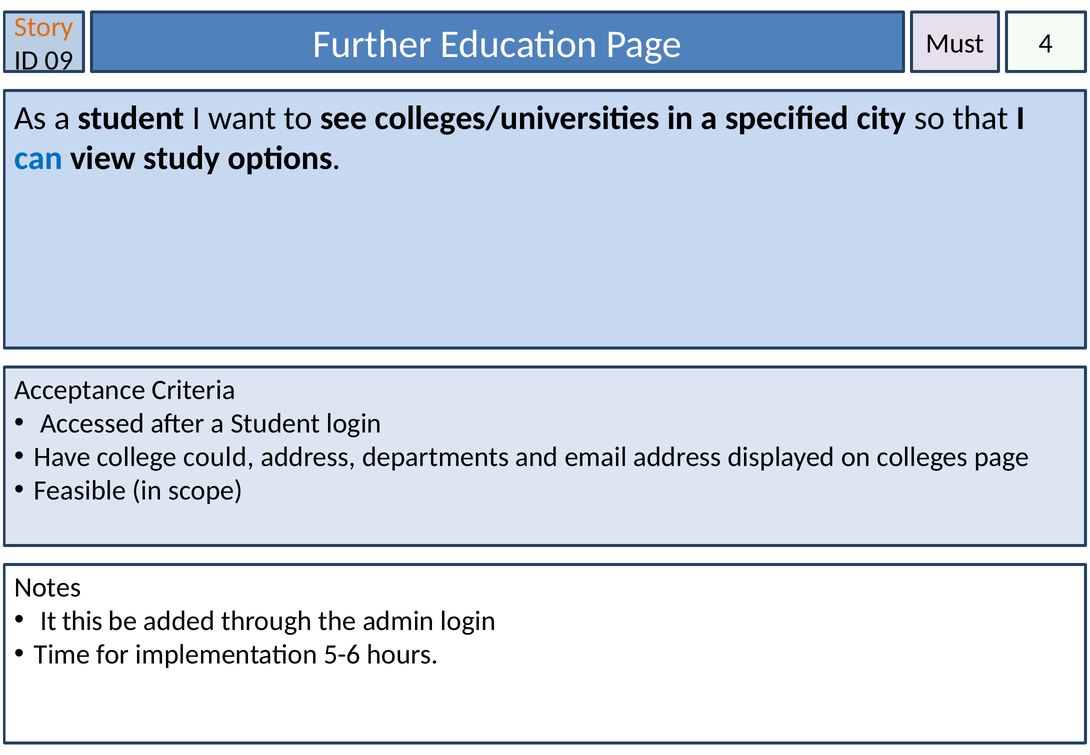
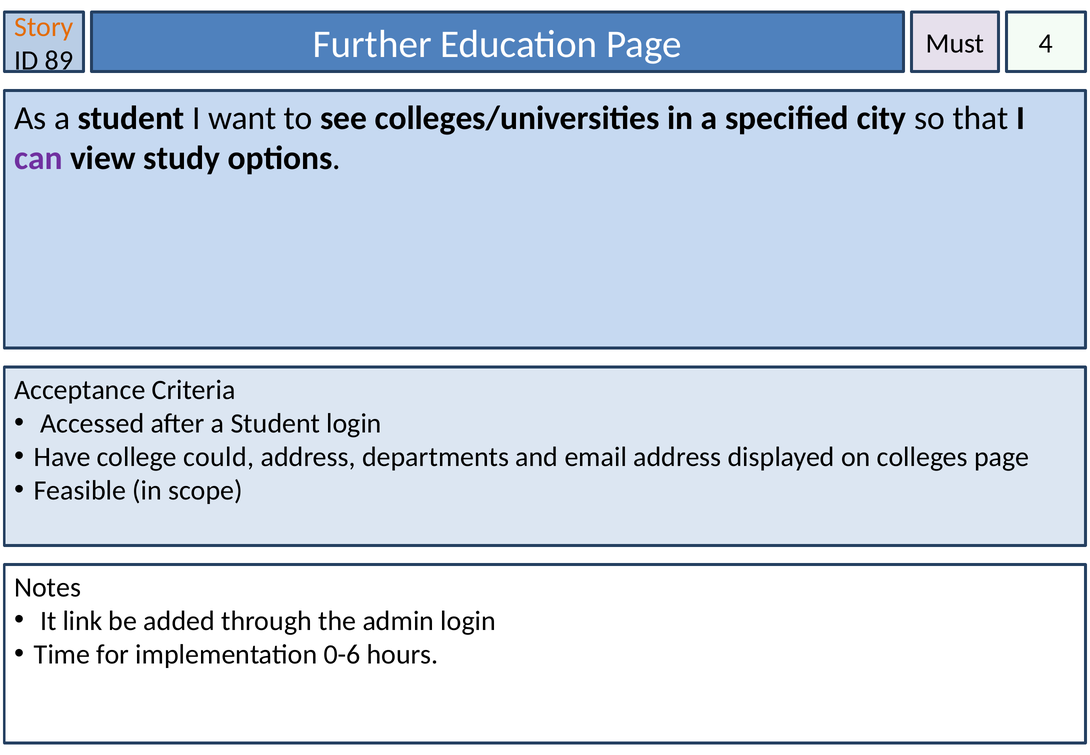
09: 09 -> 89
can colour: blue -> purple
this: this -> link
5-6: 5-6 -> 0-6
